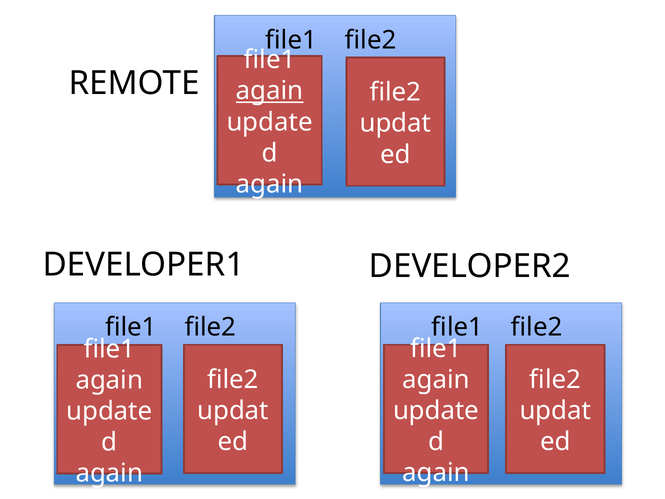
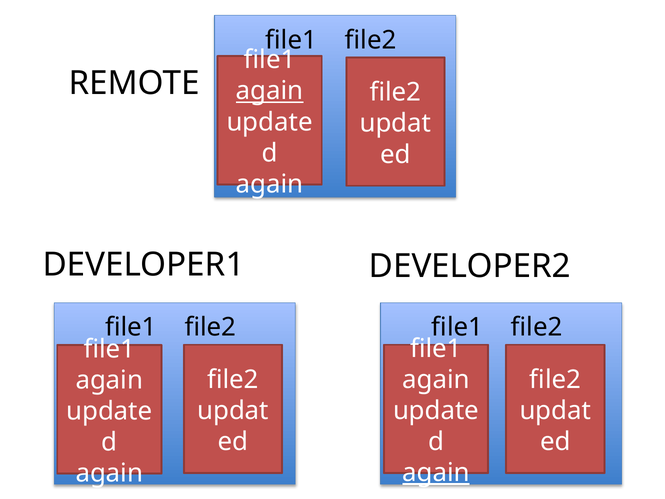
again at (436, 473) underline: none -> present
